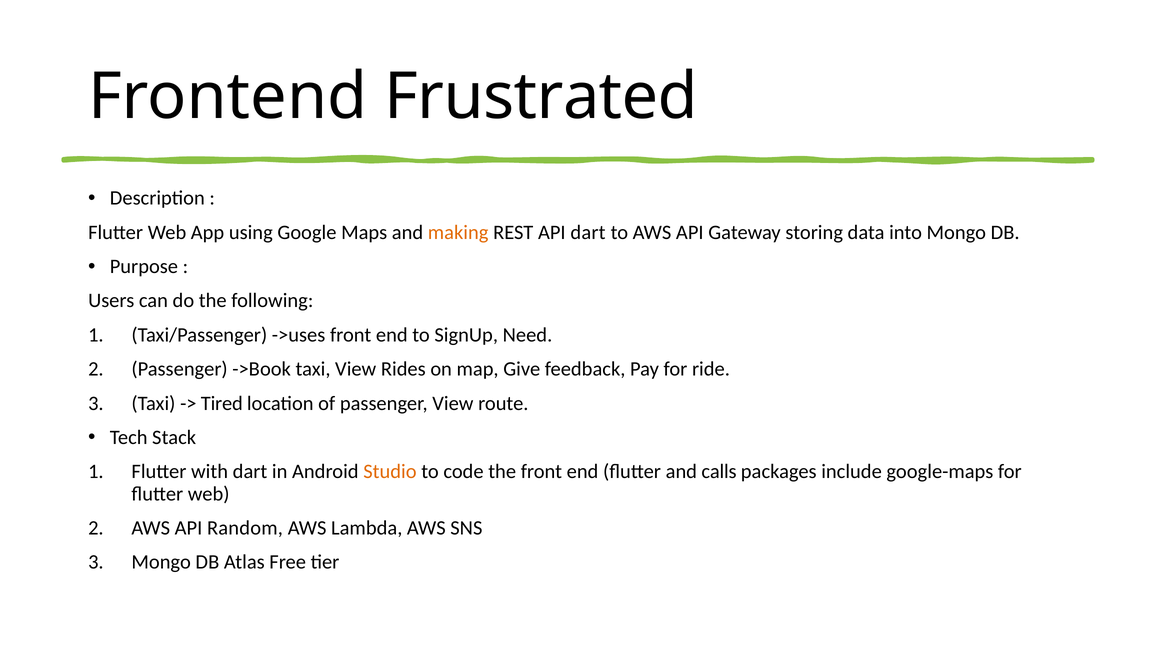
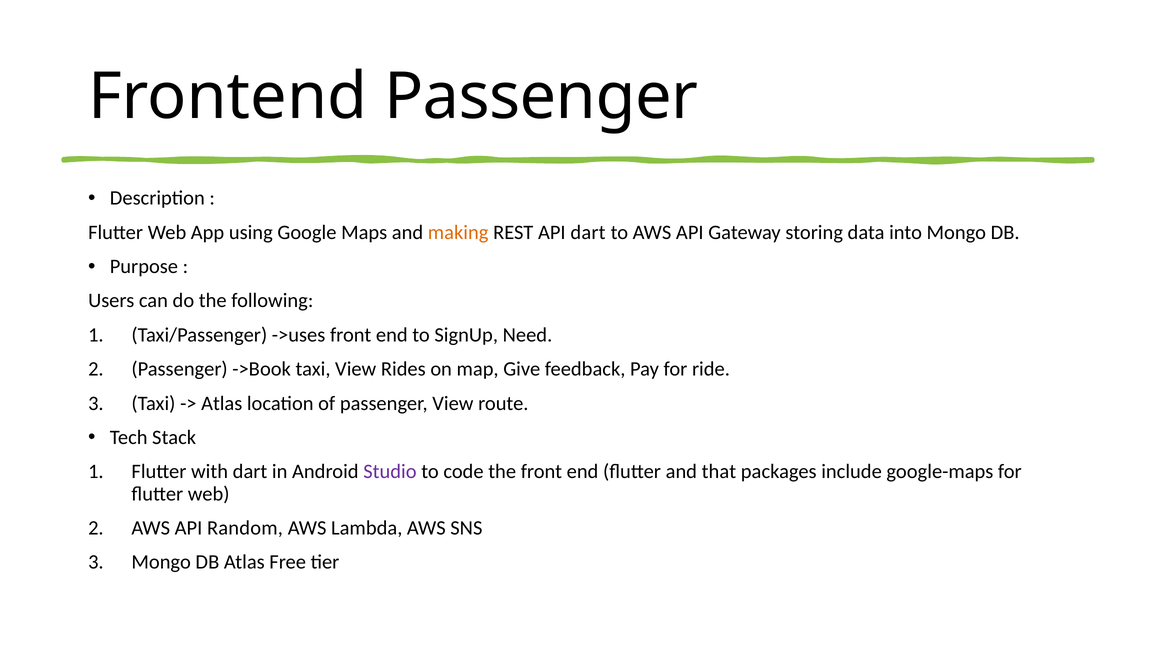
Frontend Frustrated: Frustrated -> Passenger
Tired at (222, 403): Tired -> Atlas
Studio colour: orange -> purple
calls: calls -> that
